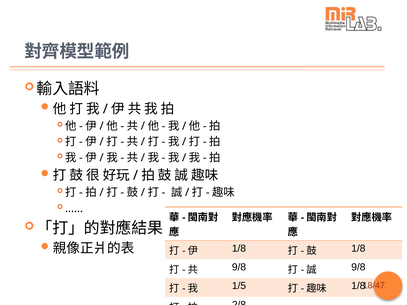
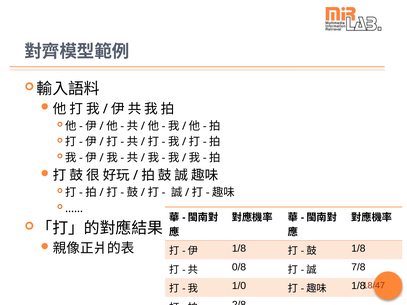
9/8 at (239, 267): 9/8 -> 0/8
9/8 at (358, 267): 9/8 -> 7/8
1/5: 1/5 -> 1/0
